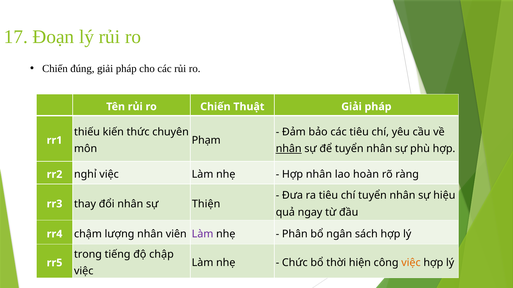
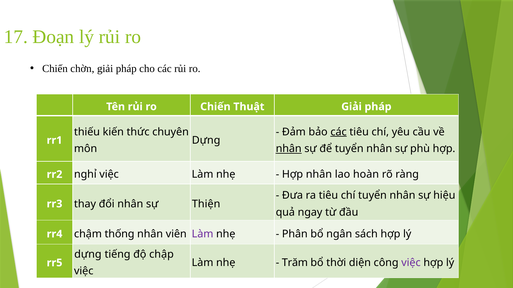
đúng: đúng -> chờn
các at (339, 132) underline: none -> present
Phạm at (206, 141): Phạm -> Dựng
lượng: lượng -> thống
trong at (88, 255): trong -> dựng
Chức: Chức -> Trăm
hiện: hiện -> diện
việc at (411, 263) colour: orange -> purple
